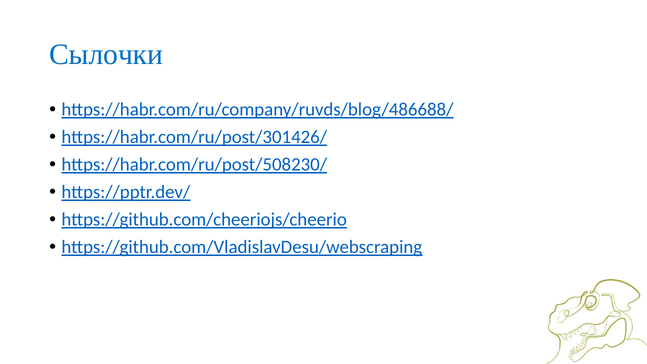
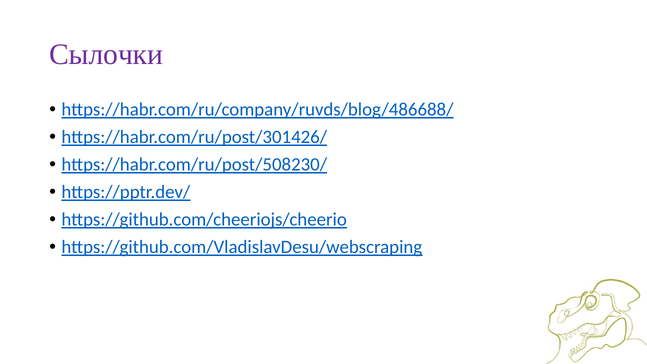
Сылочки colour: blue -> purple
